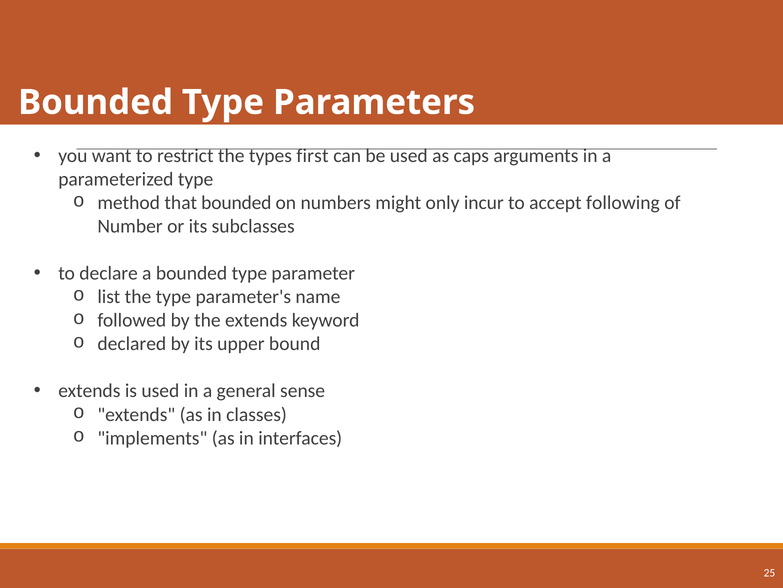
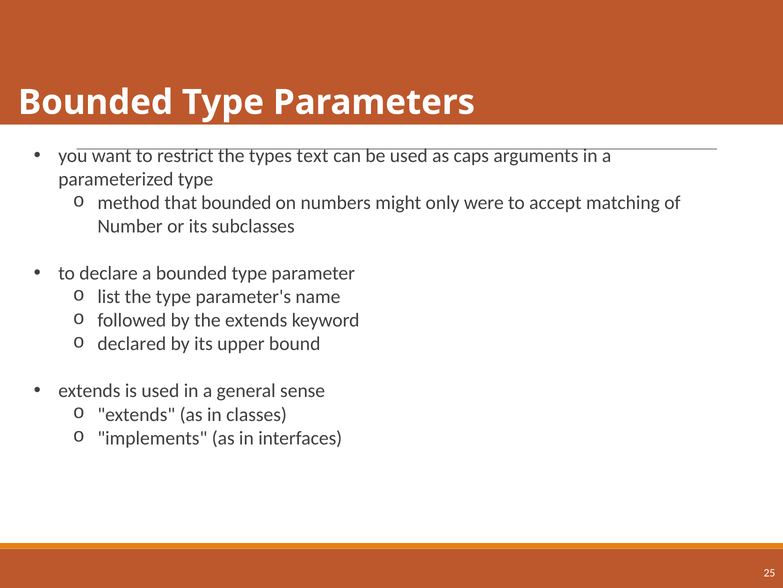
first: first -> text
incur: incur -> were
following: following -> matching
